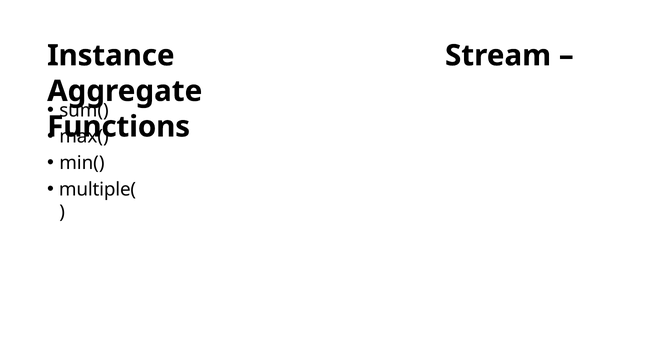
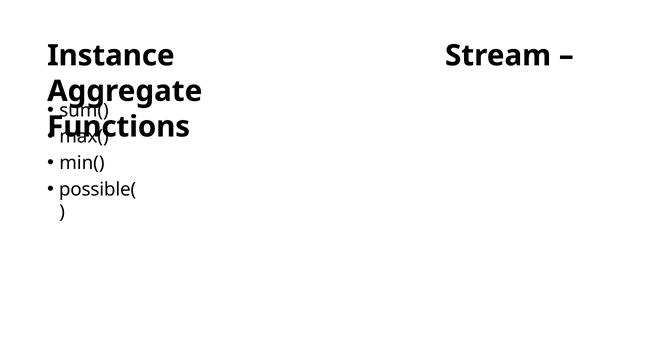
multiple(: multiple( -> possible(
